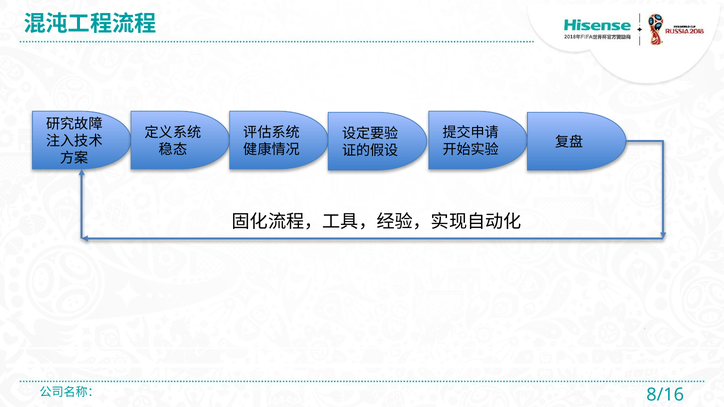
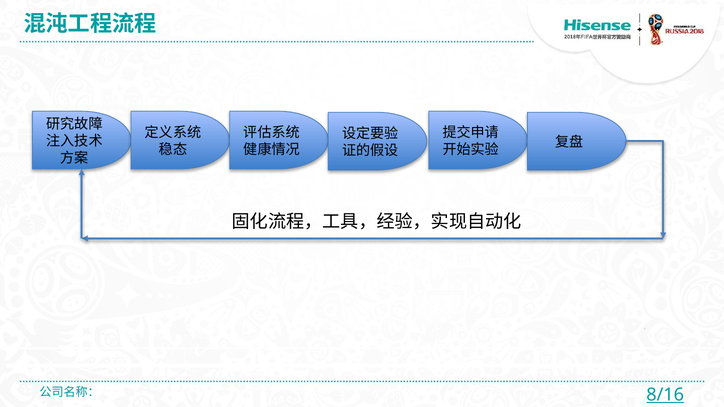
8/16 underline: none -> present
